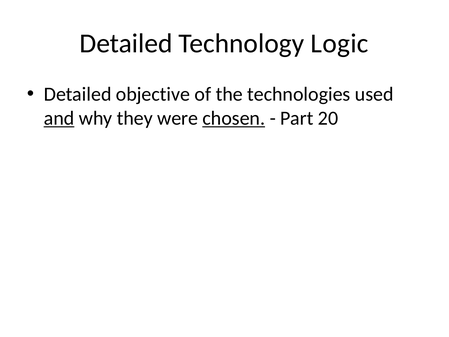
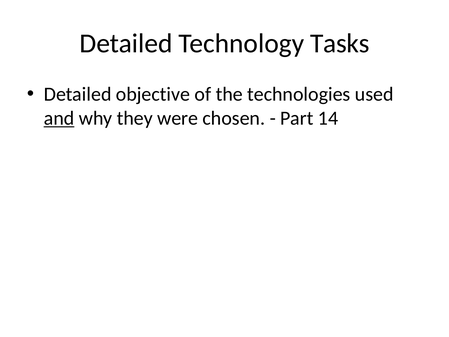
Logic: Logic -> Tasks
chosen underline: present -> none
20: 20 -> 14
